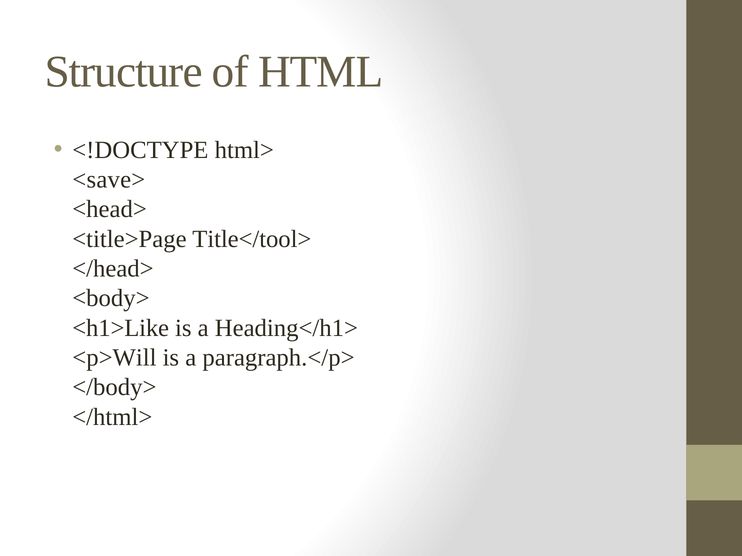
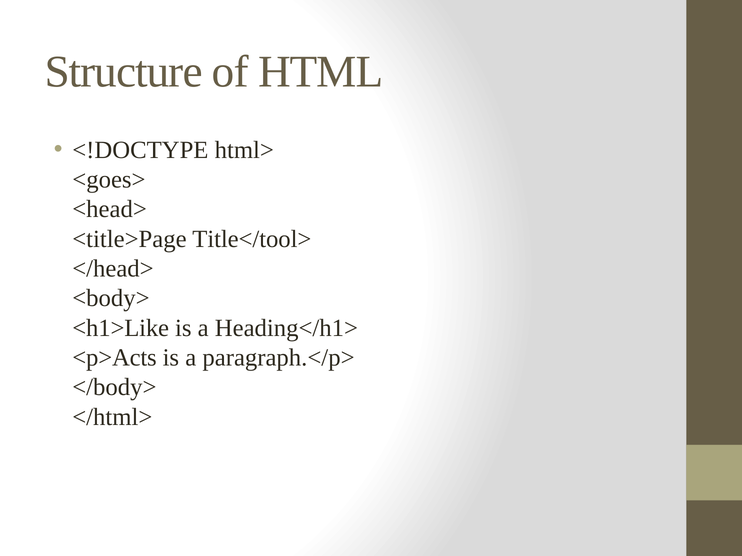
<save>: <save> -> <goes>
<p>Will: <p>Will -> <p>Acts
